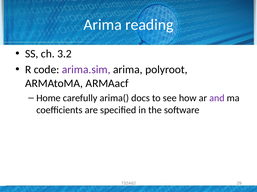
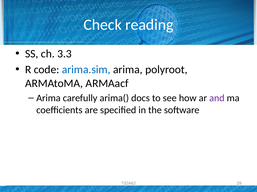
Arima at (103, 25): Arima -> Check
3.2: 3.2 -> 3.3
arima.sim colour: purple -> blue
Home at (48, 98): Home -> Arima
